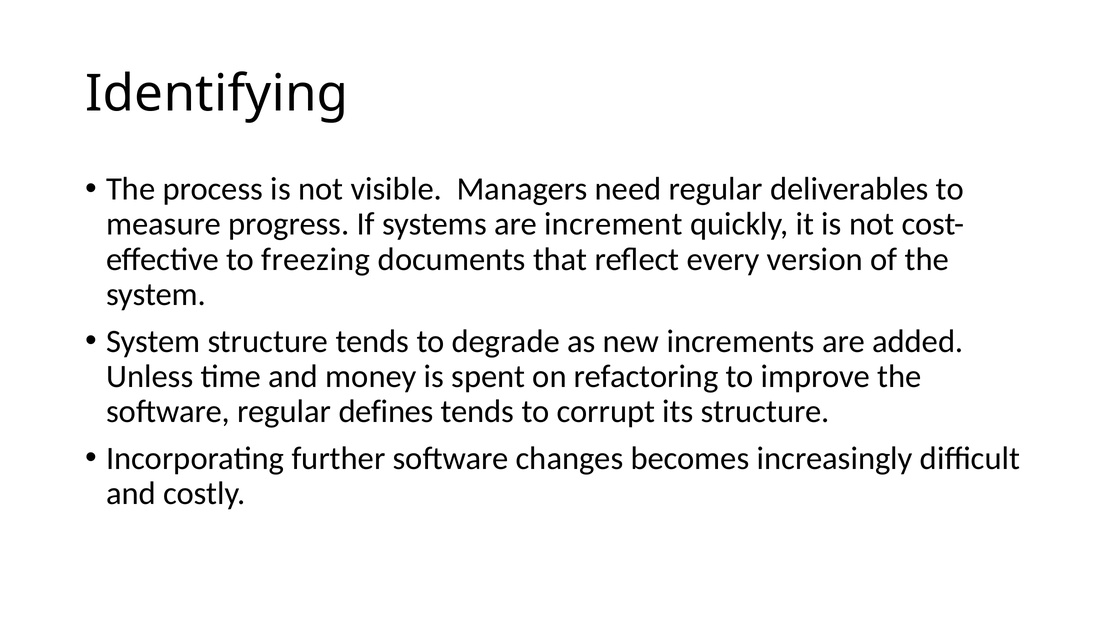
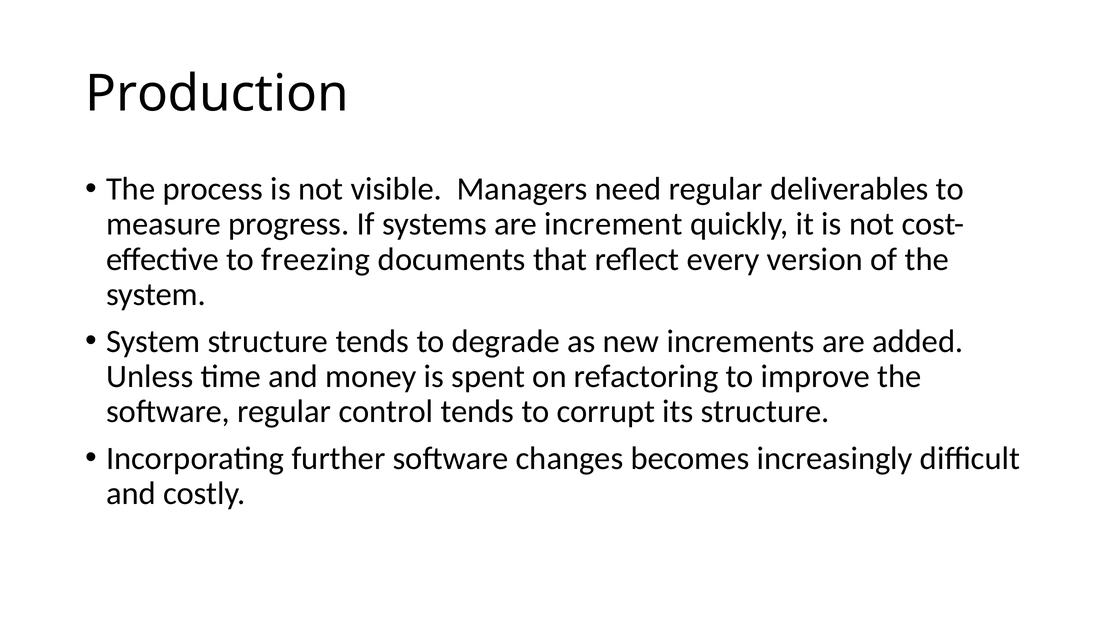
Identifying: Identifying -> Production
defines: defines -> control
